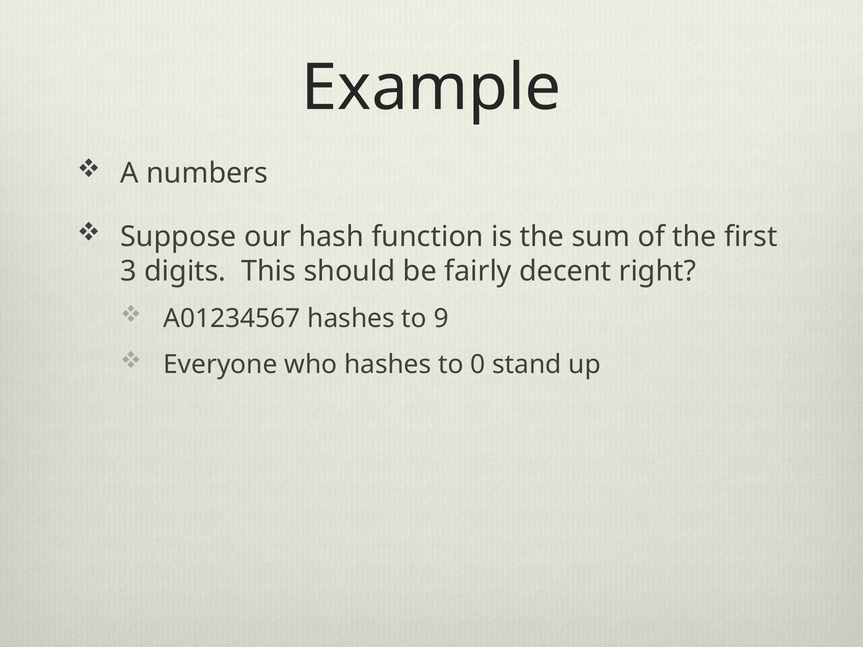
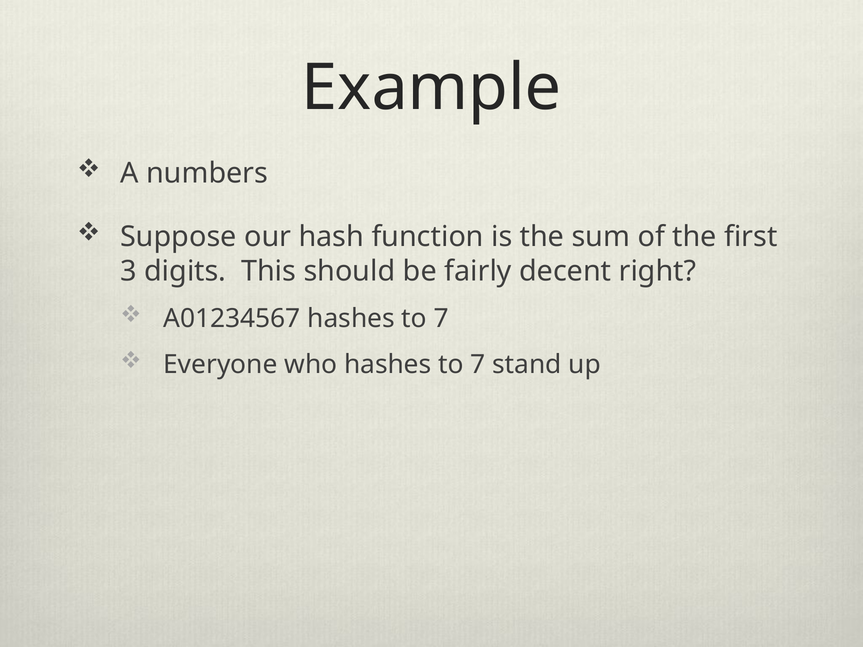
A01234567 hashes to 9: 9 -> 7
who hashes to 0: 0 -> 7
